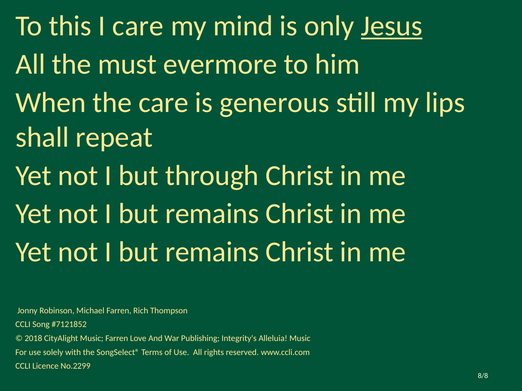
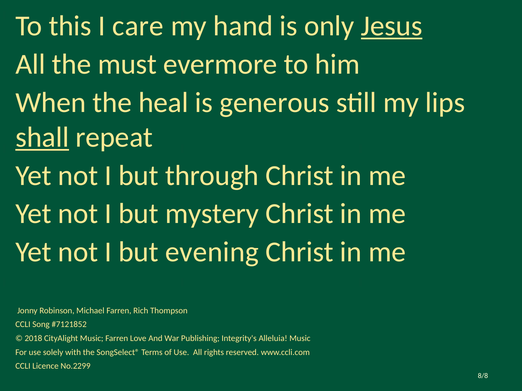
mind: mind -> hand
the care: care -> heal
shall underline: none -> present
remains at (212, 214): remains -> mystery
remains at (212, 252): remains -> evening
